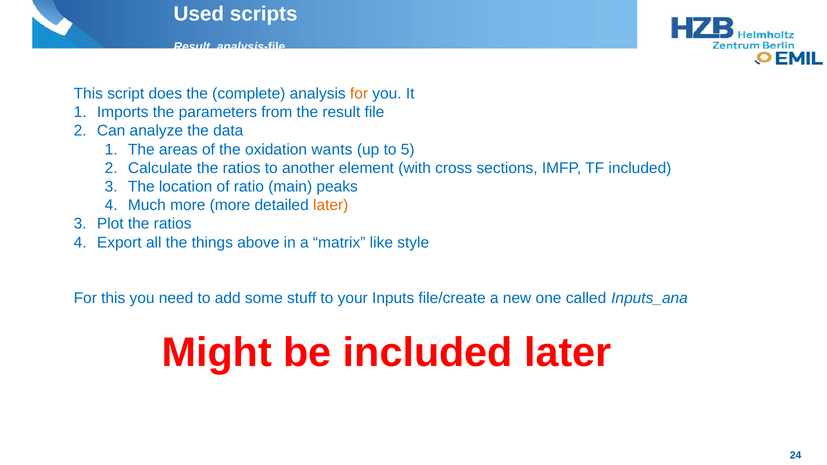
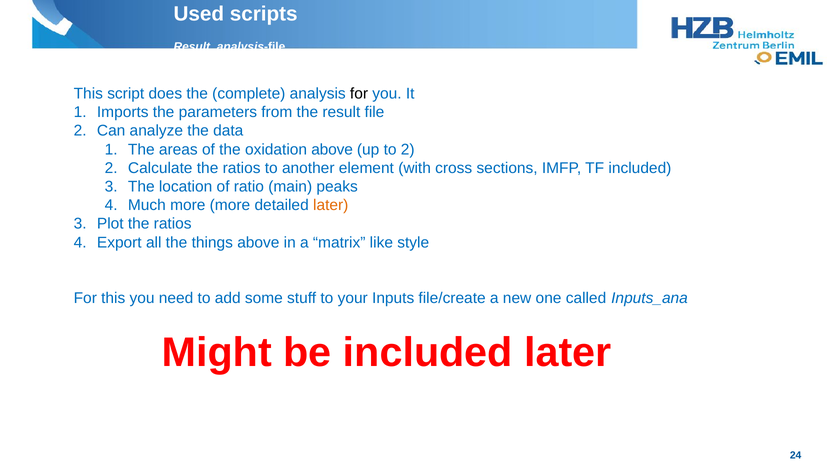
for at (359, 94) colour: orange -> black
oxidation wants: wants -> above
to 5: 5 -> 2
